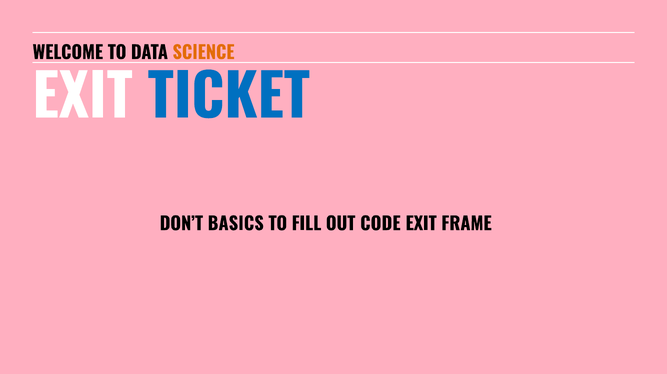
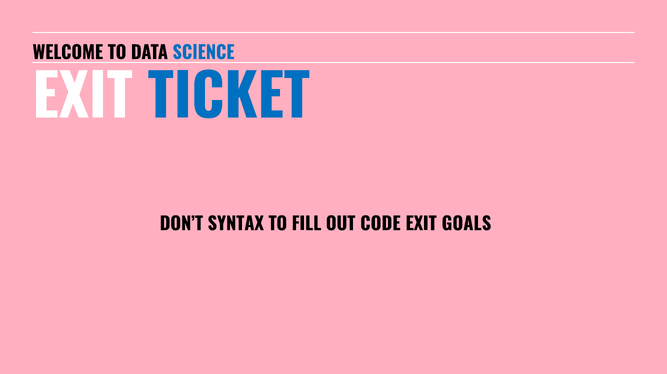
SCIENCE colour: orange -> blue
BASICS: BASICS -> SYNTAX
FRAME: FRAME -> GOALS
